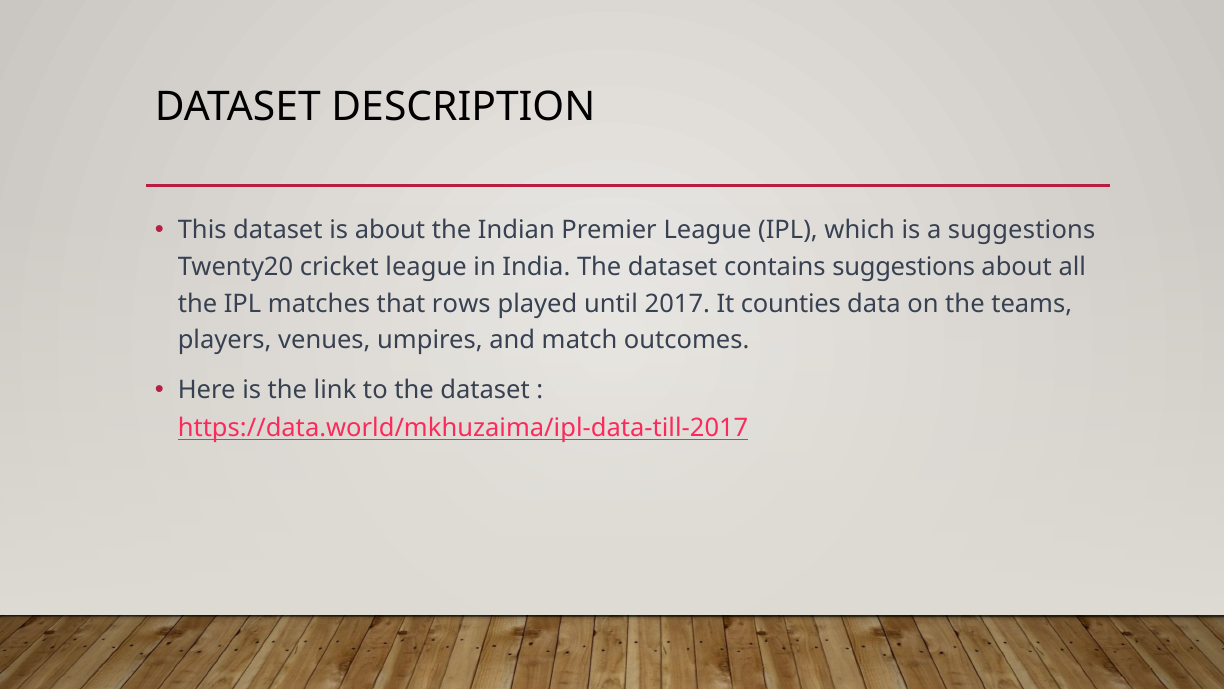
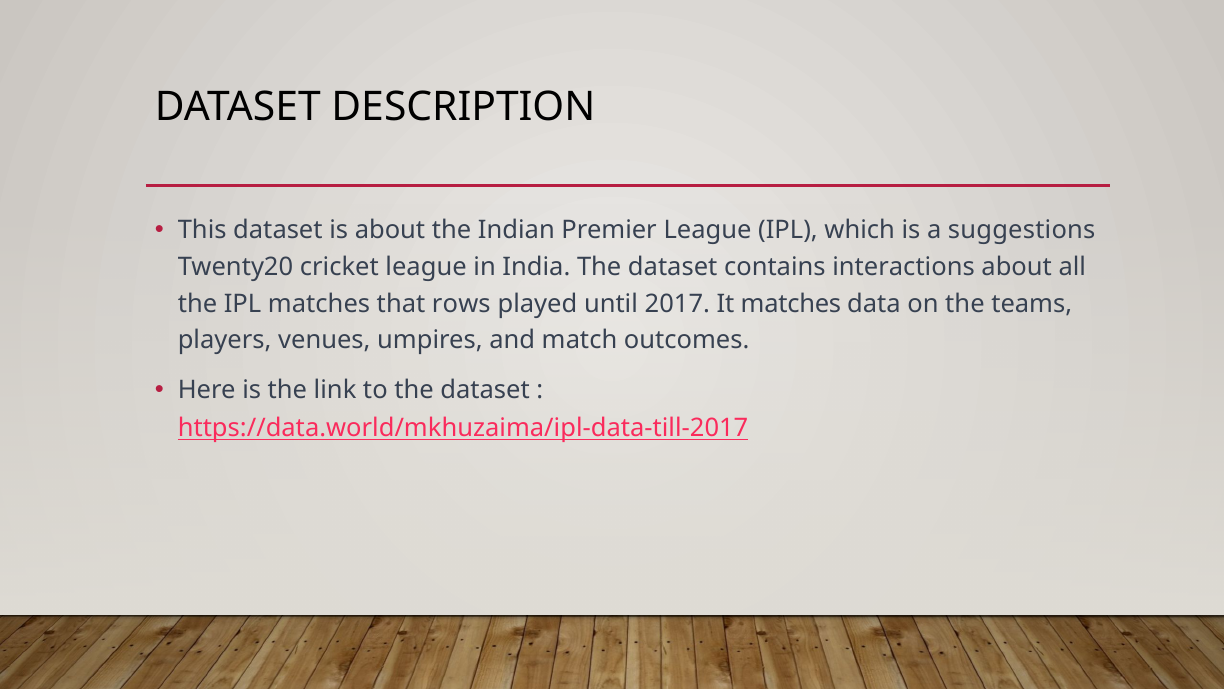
contains suggestions: suggestions -> interactions
It counties: counties -> matches
